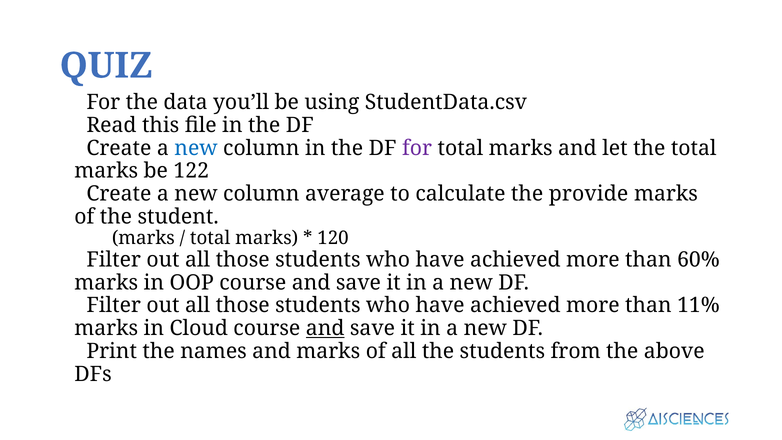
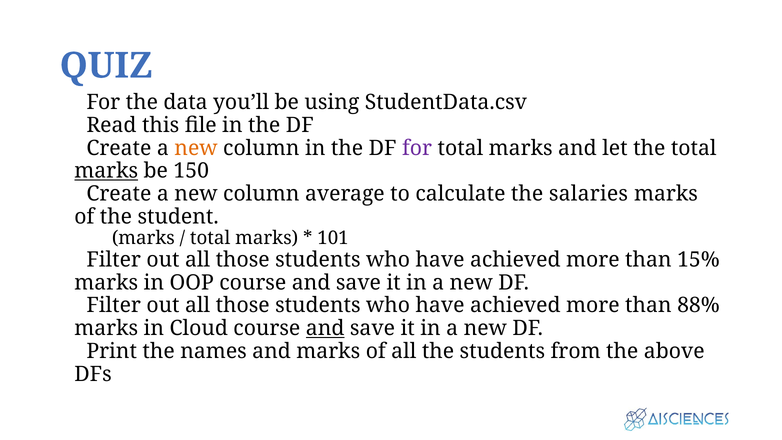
new at (196, 148) colour: blue -> orange
marks at (106, 171) underline: none -> present
122: 122 -> 150
provide: provide -> salaries
120: 120 -> 101
60%: 60% -> 15%
11%: 11% -> 88%
